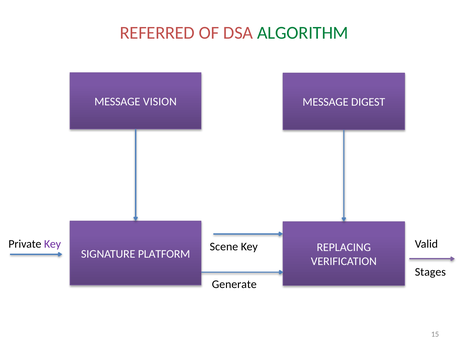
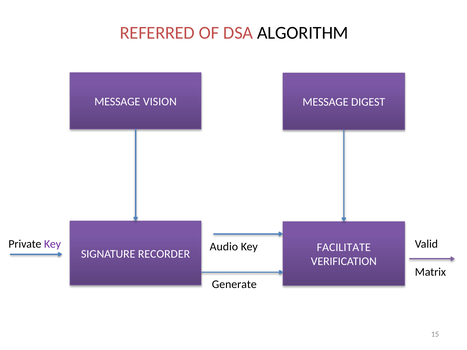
ALGORITHM colour: green -> black
Scene: Scene -> Audio
REPLACING: REPLACING -> FACILITATE
PLATFORM: PLATFORM -> RECORDER
Stages: Stages -> Matrix
